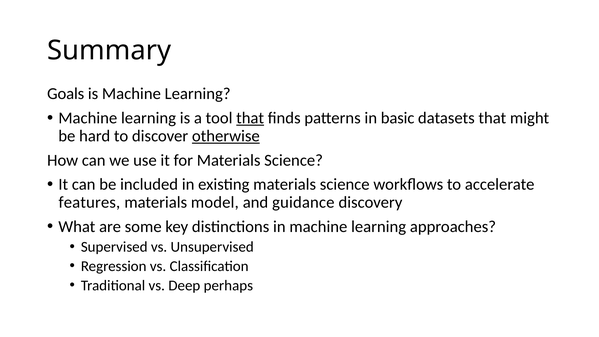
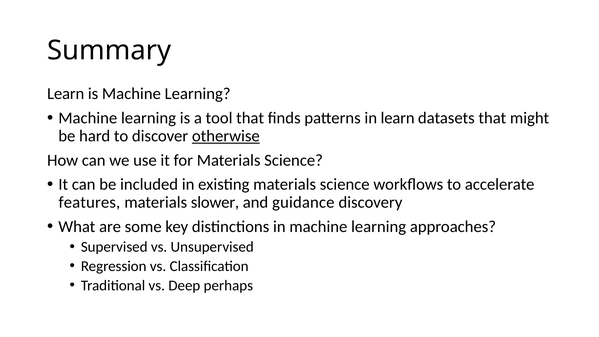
Goals at (66, 94): Goals -> Learn
that at (250, 118) underline: present -> none
in basic: basic -> learn
model: model -> slower
